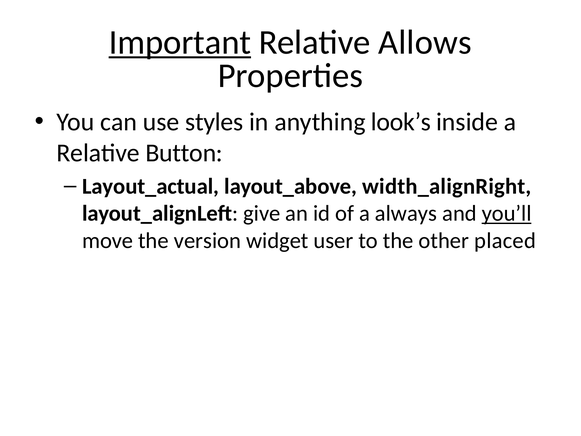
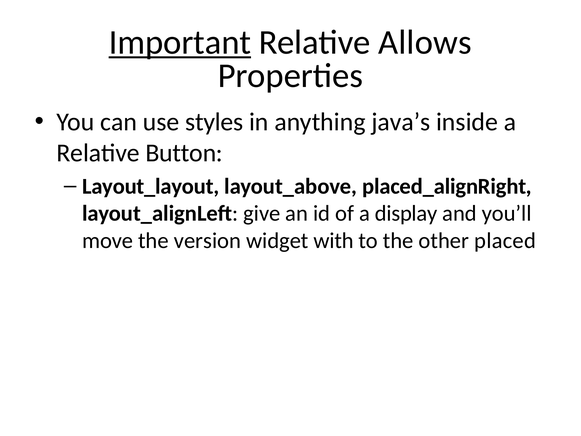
look’s: look’s -> java’s
Layout_actual: Layout_actual -> Layout_layout
width_alignRight: width_alignRight -> placed_alignRight
always: always -> display
you’ll underline: present -> none
user: user -> with
